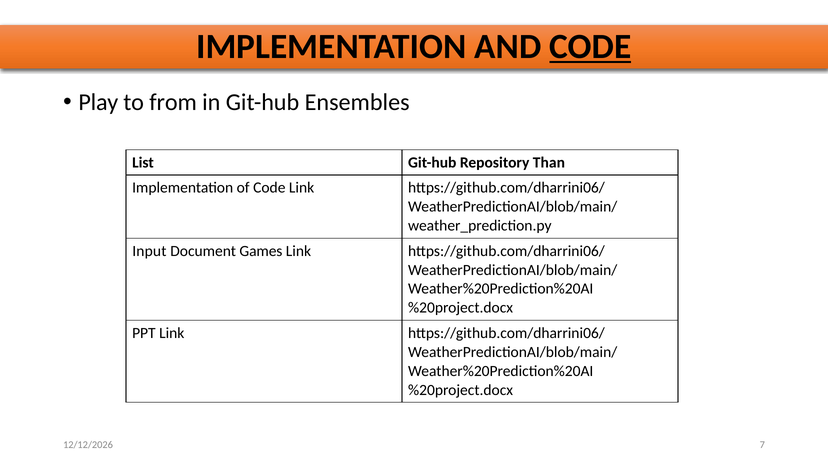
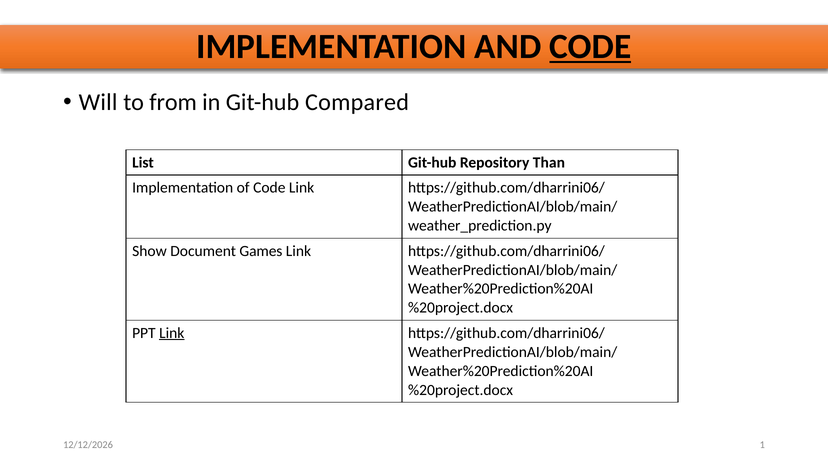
Play: Play -> Will
Ensembles: Ensembles -> Compared
Input: Input -> Show
Link at (172, 333) underline: none -> present
7: 7 -> 1
